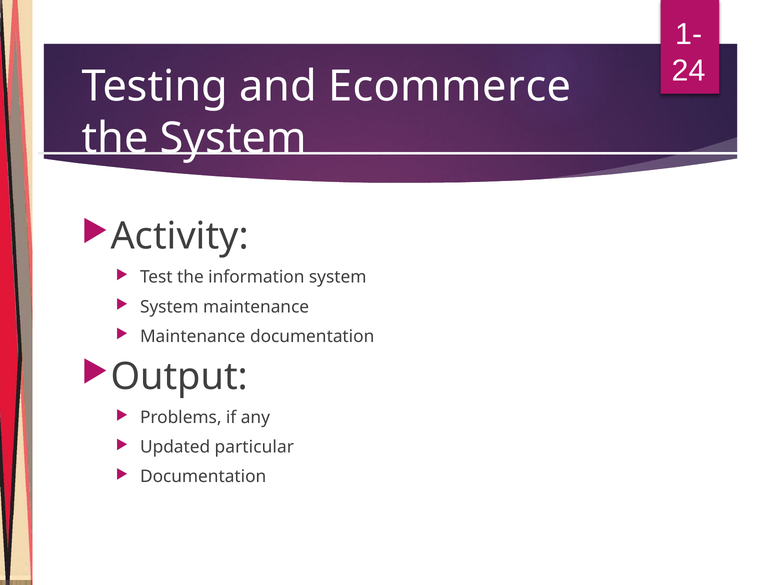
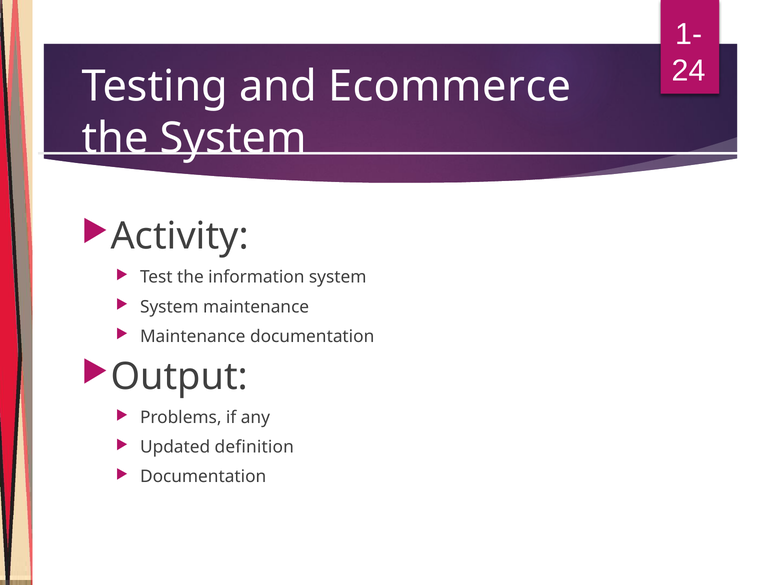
particular: particular -> definition
